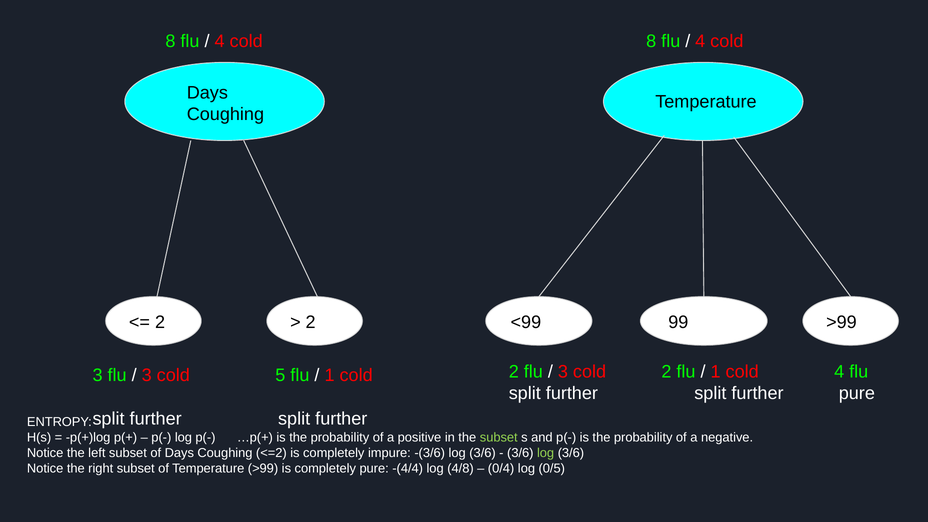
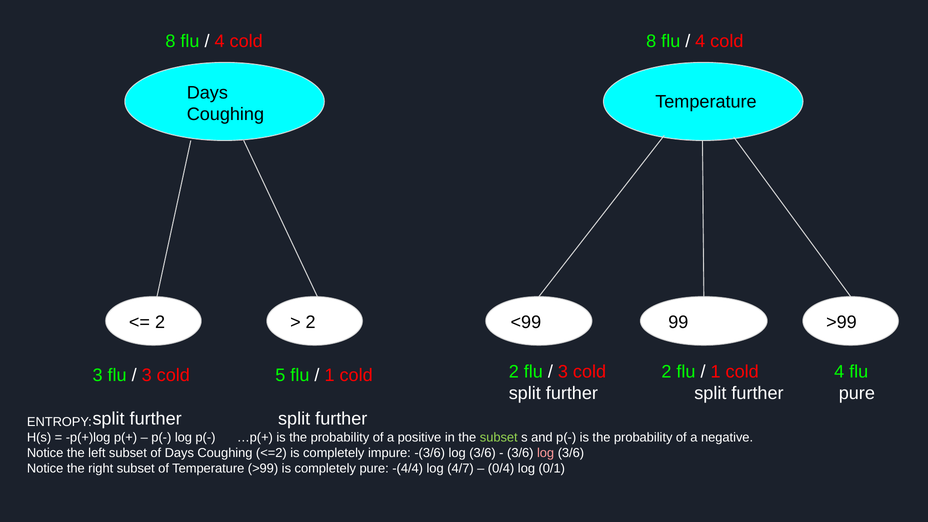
log at (546, 453) colour: light green -> pink
4/8: 4/8 -> 4/7
0/5: 0/5 -> 0/1
